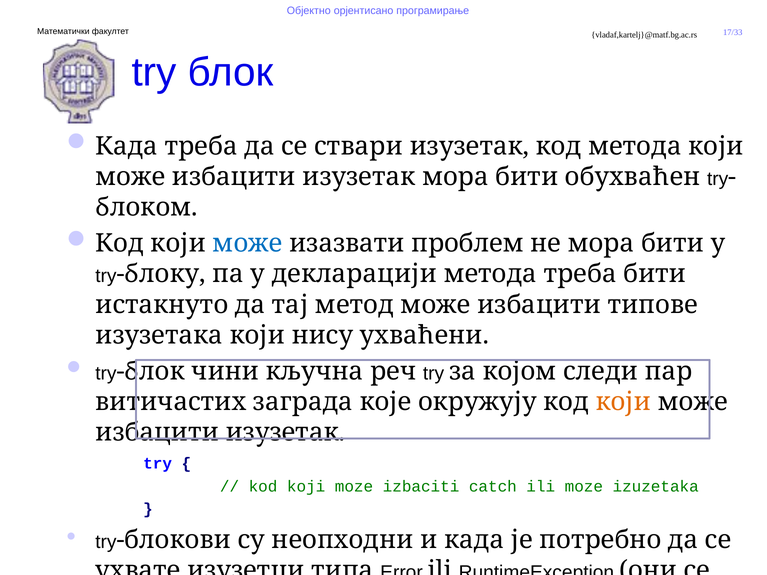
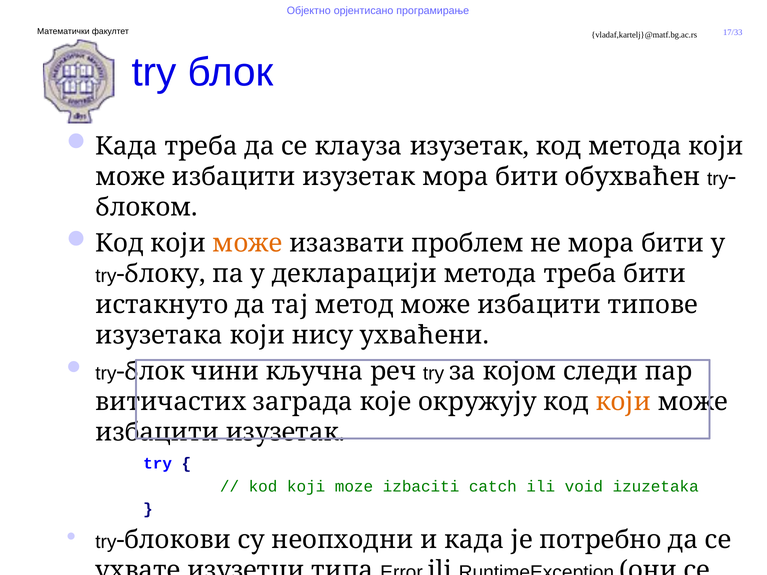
ствари: ствари -> клауза
може at (247, 243) colour: blue -> orange
ili moze: moze -> void
